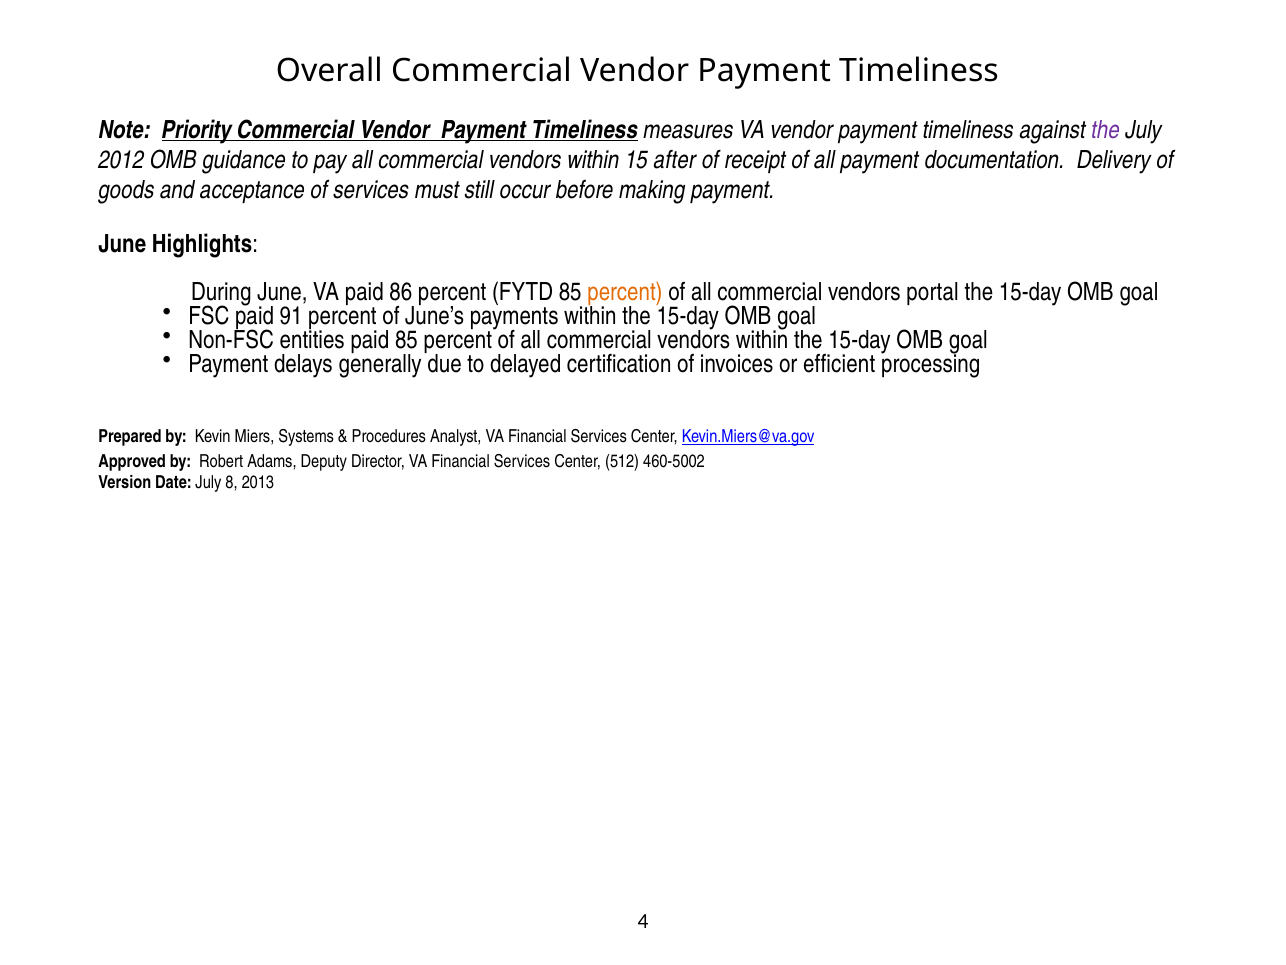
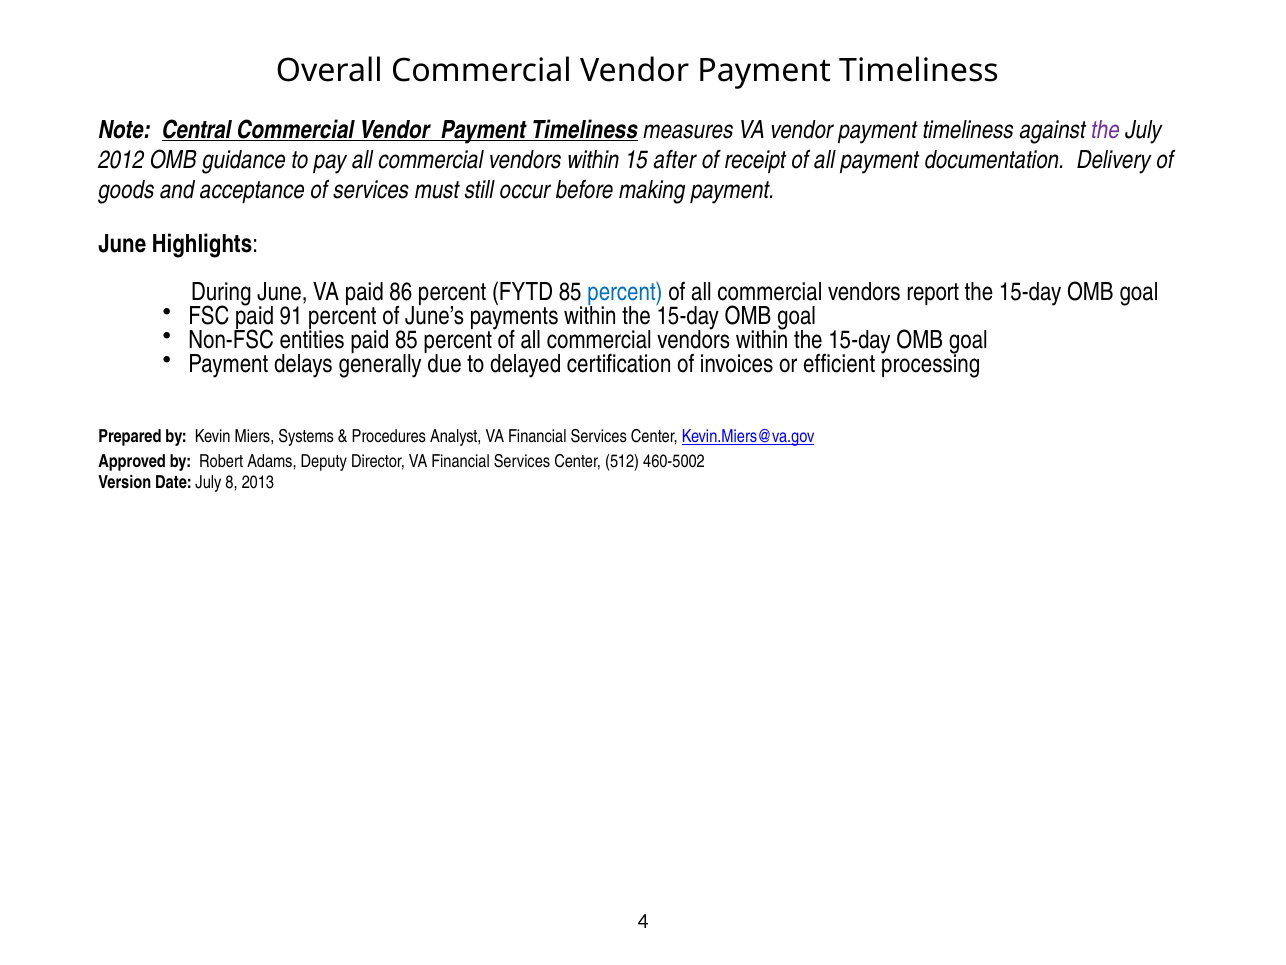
Priority: Priority -> Central
percent at (625, 293) colour: orange -> blue
portal: portal -> report
